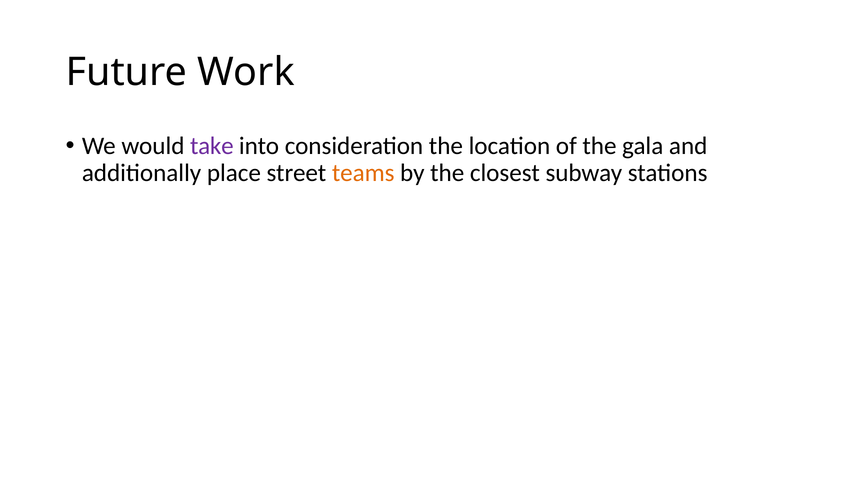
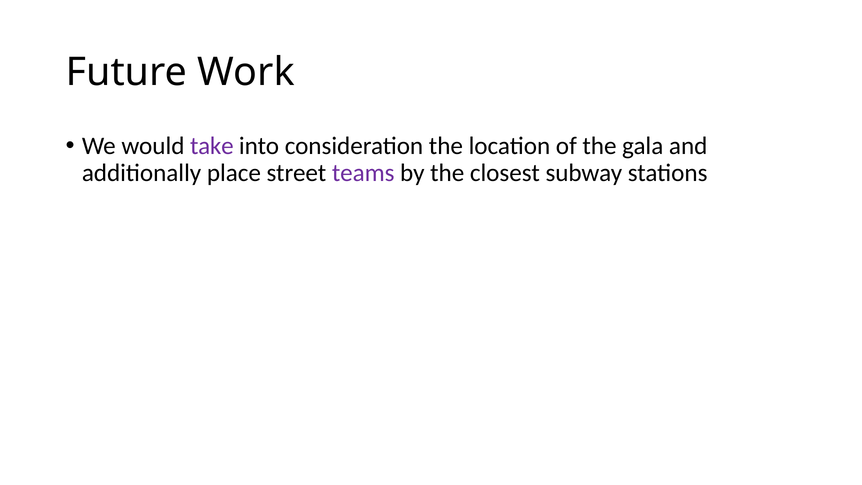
teams colour: orange -> purple
